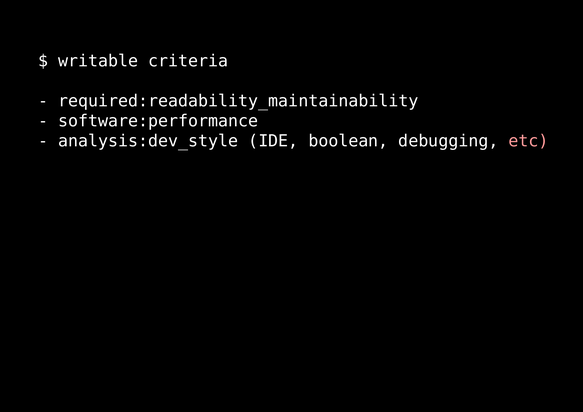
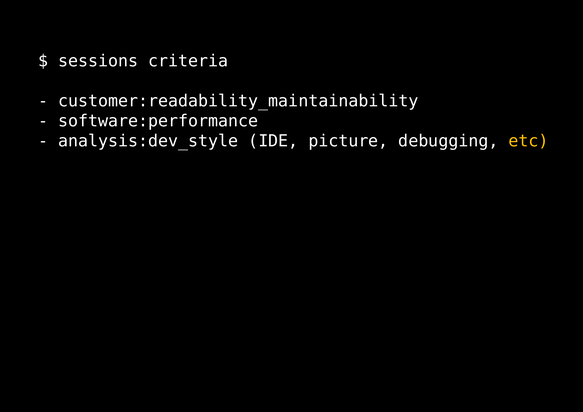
writable: writable -> sessions
required:readability_maintainability: required:readability_maintainability -> customer:readability_maintainability
boolean: boolean -> picture
etc colour: pink -> yellow
